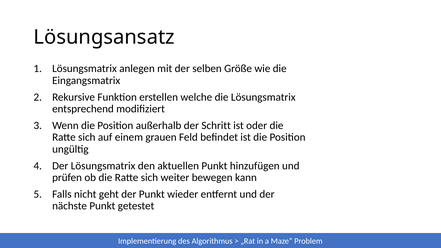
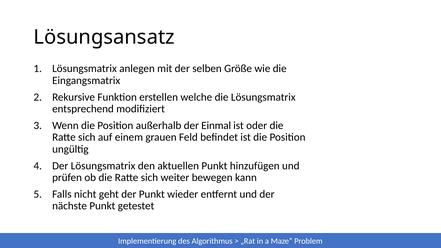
Schritt: Schritt -> Einmal
